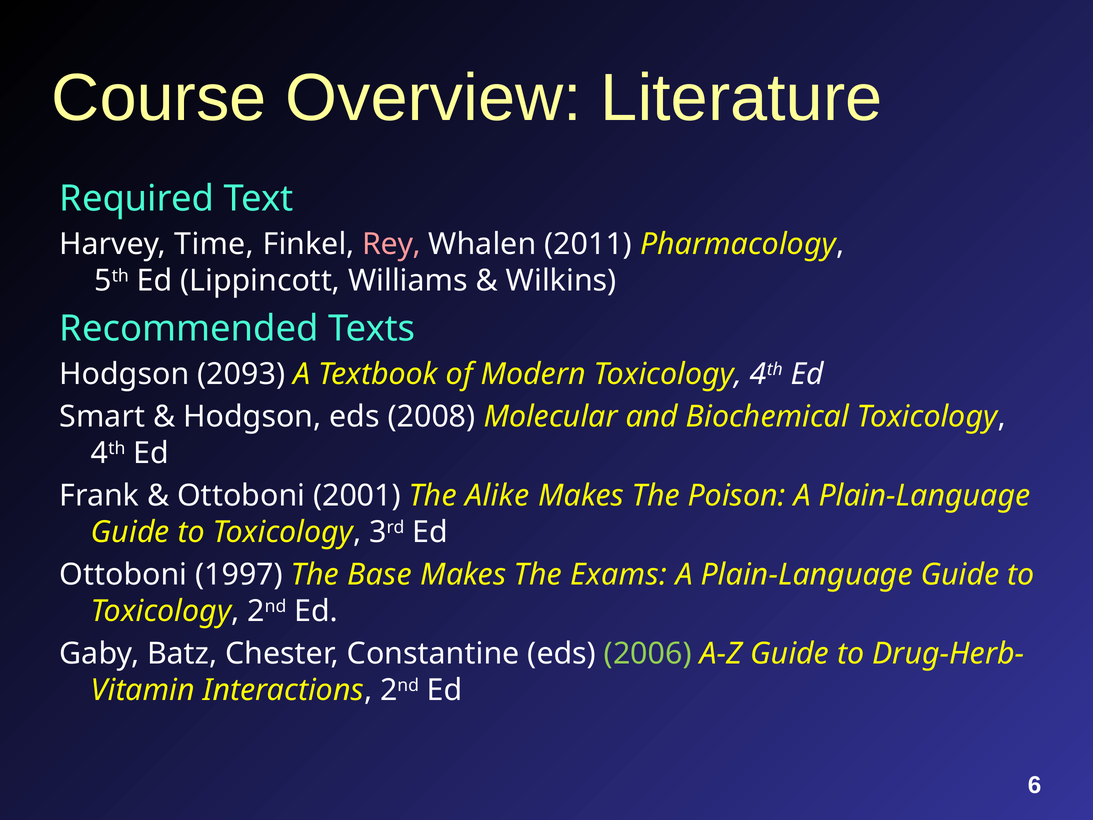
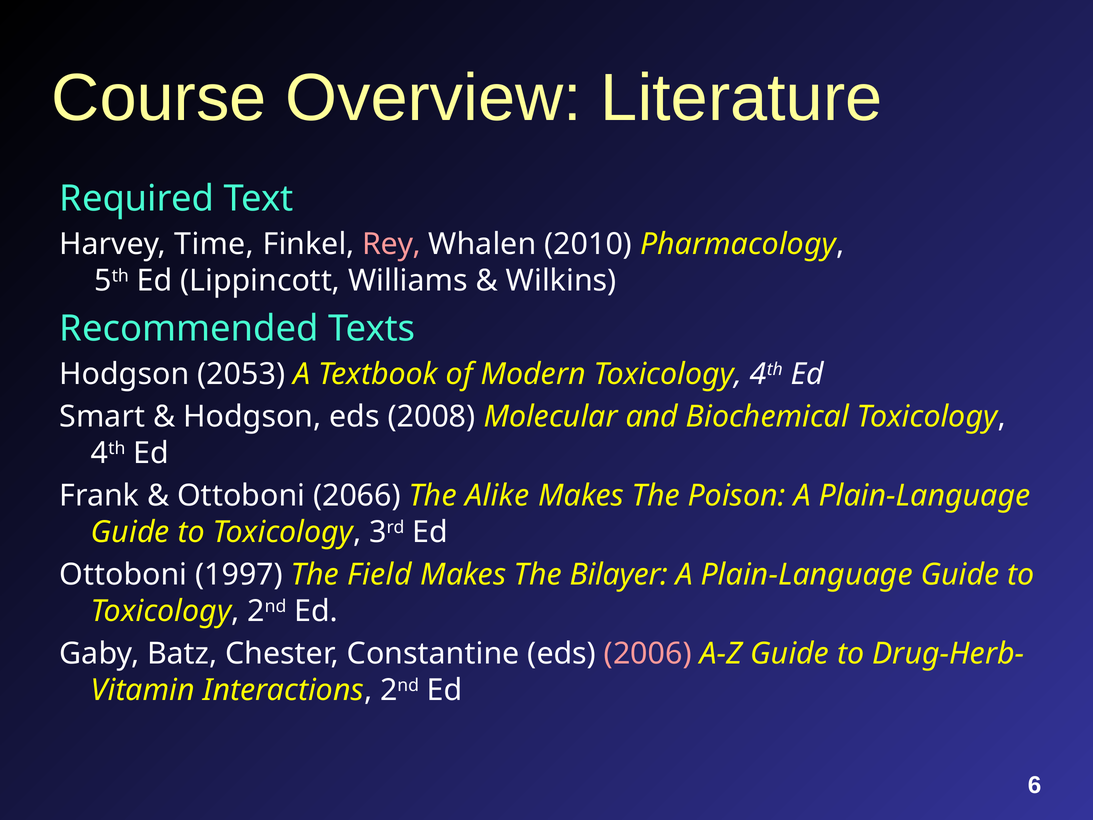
2011: 2011 -> 2010
2093: 2093 -> 2053
2001: 2001 -> 2066
Base: Base -> Field
Exams: Exams -> Bilayer
2006 colour: light green -> pink
